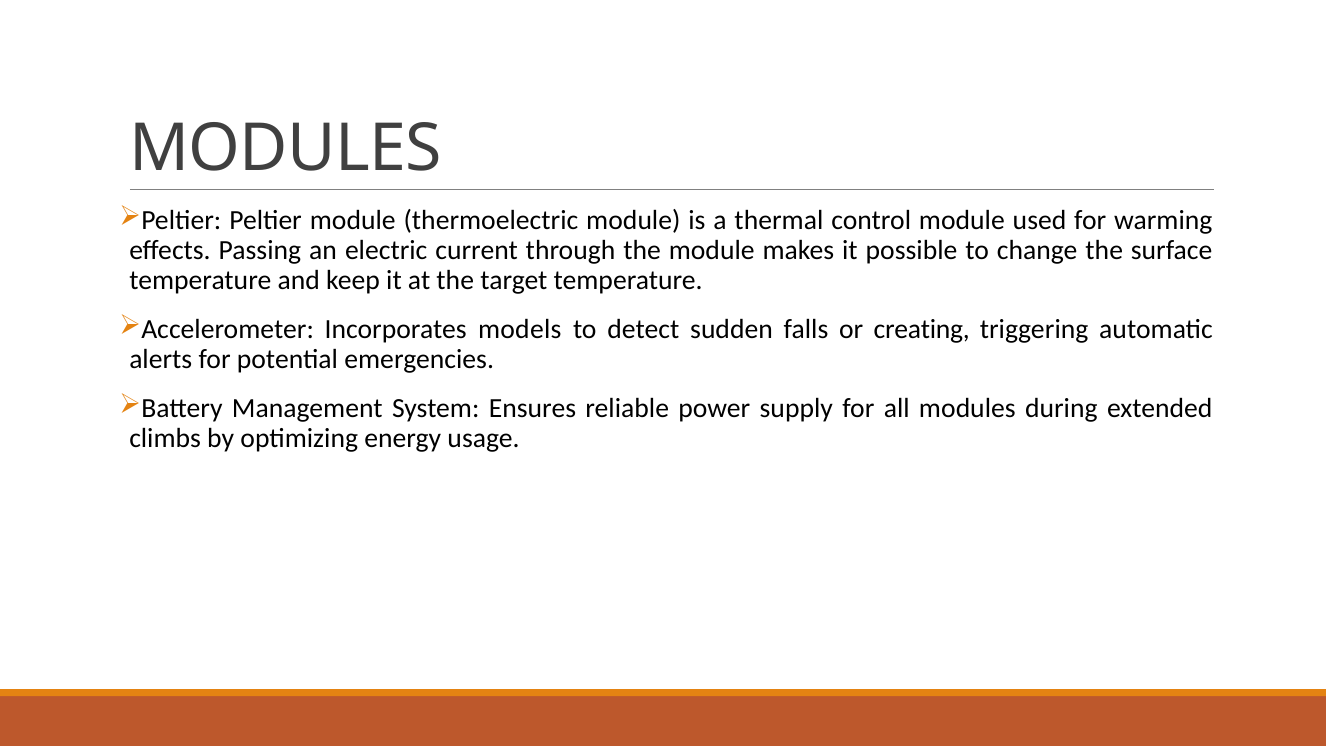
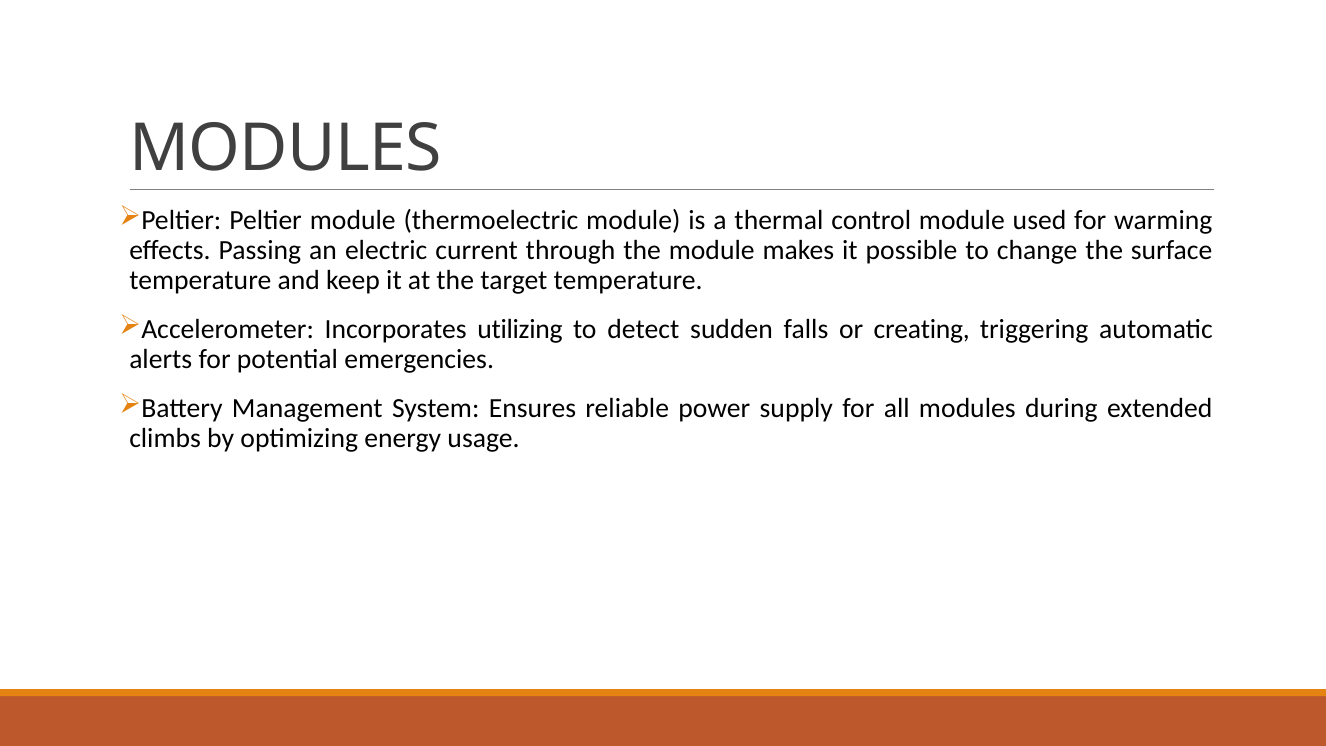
models: models -> utilizing
